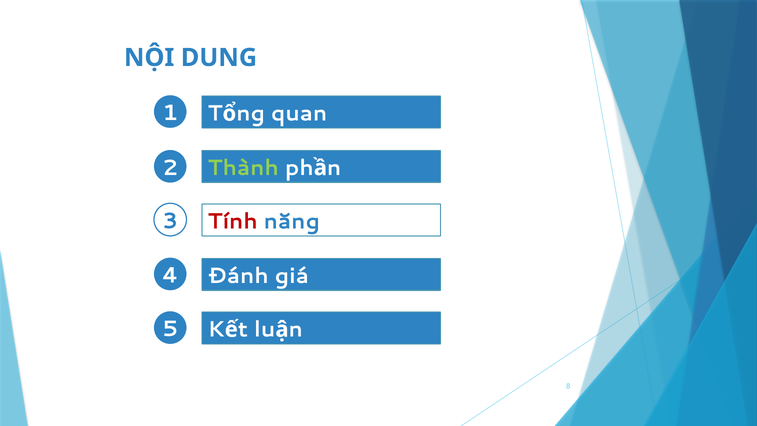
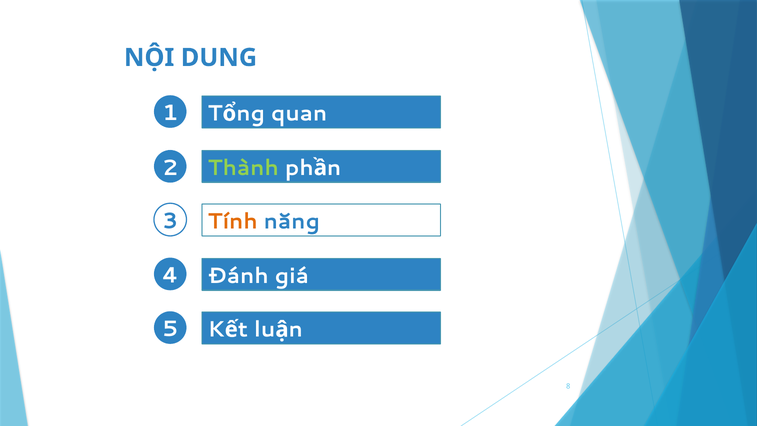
Tính colour: red -> orange
